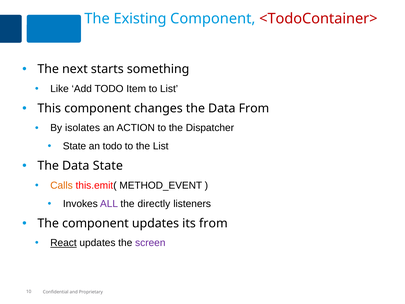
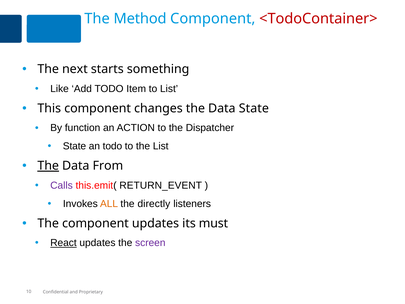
Existing: Existing -> Method
Data From: From -> State
isolates: isolates -> function
The at (48, 166) underline: none -> present
Data State: State -> From
Calls colour: orange -> purple
METHOD_EVENT: METHOD_EVENT -> RETURN_EVENT
ALL colour: purple -> orange
its from: from -> must
